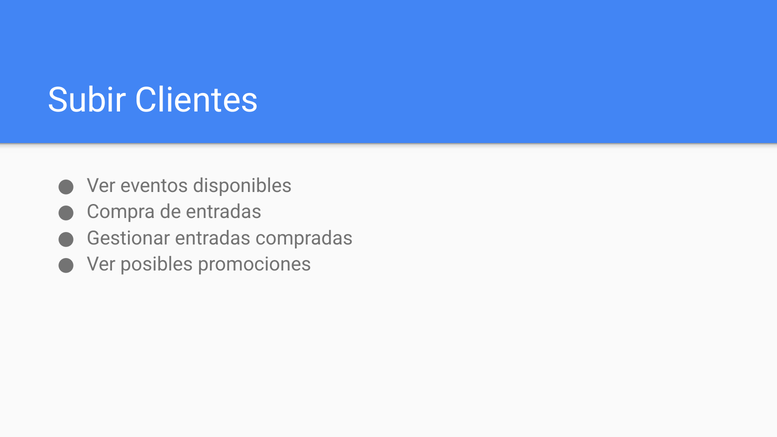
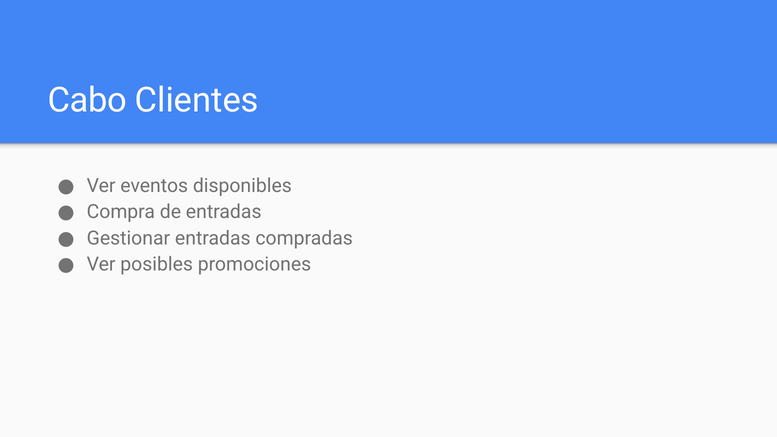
Subir: Subir -> Cabo
